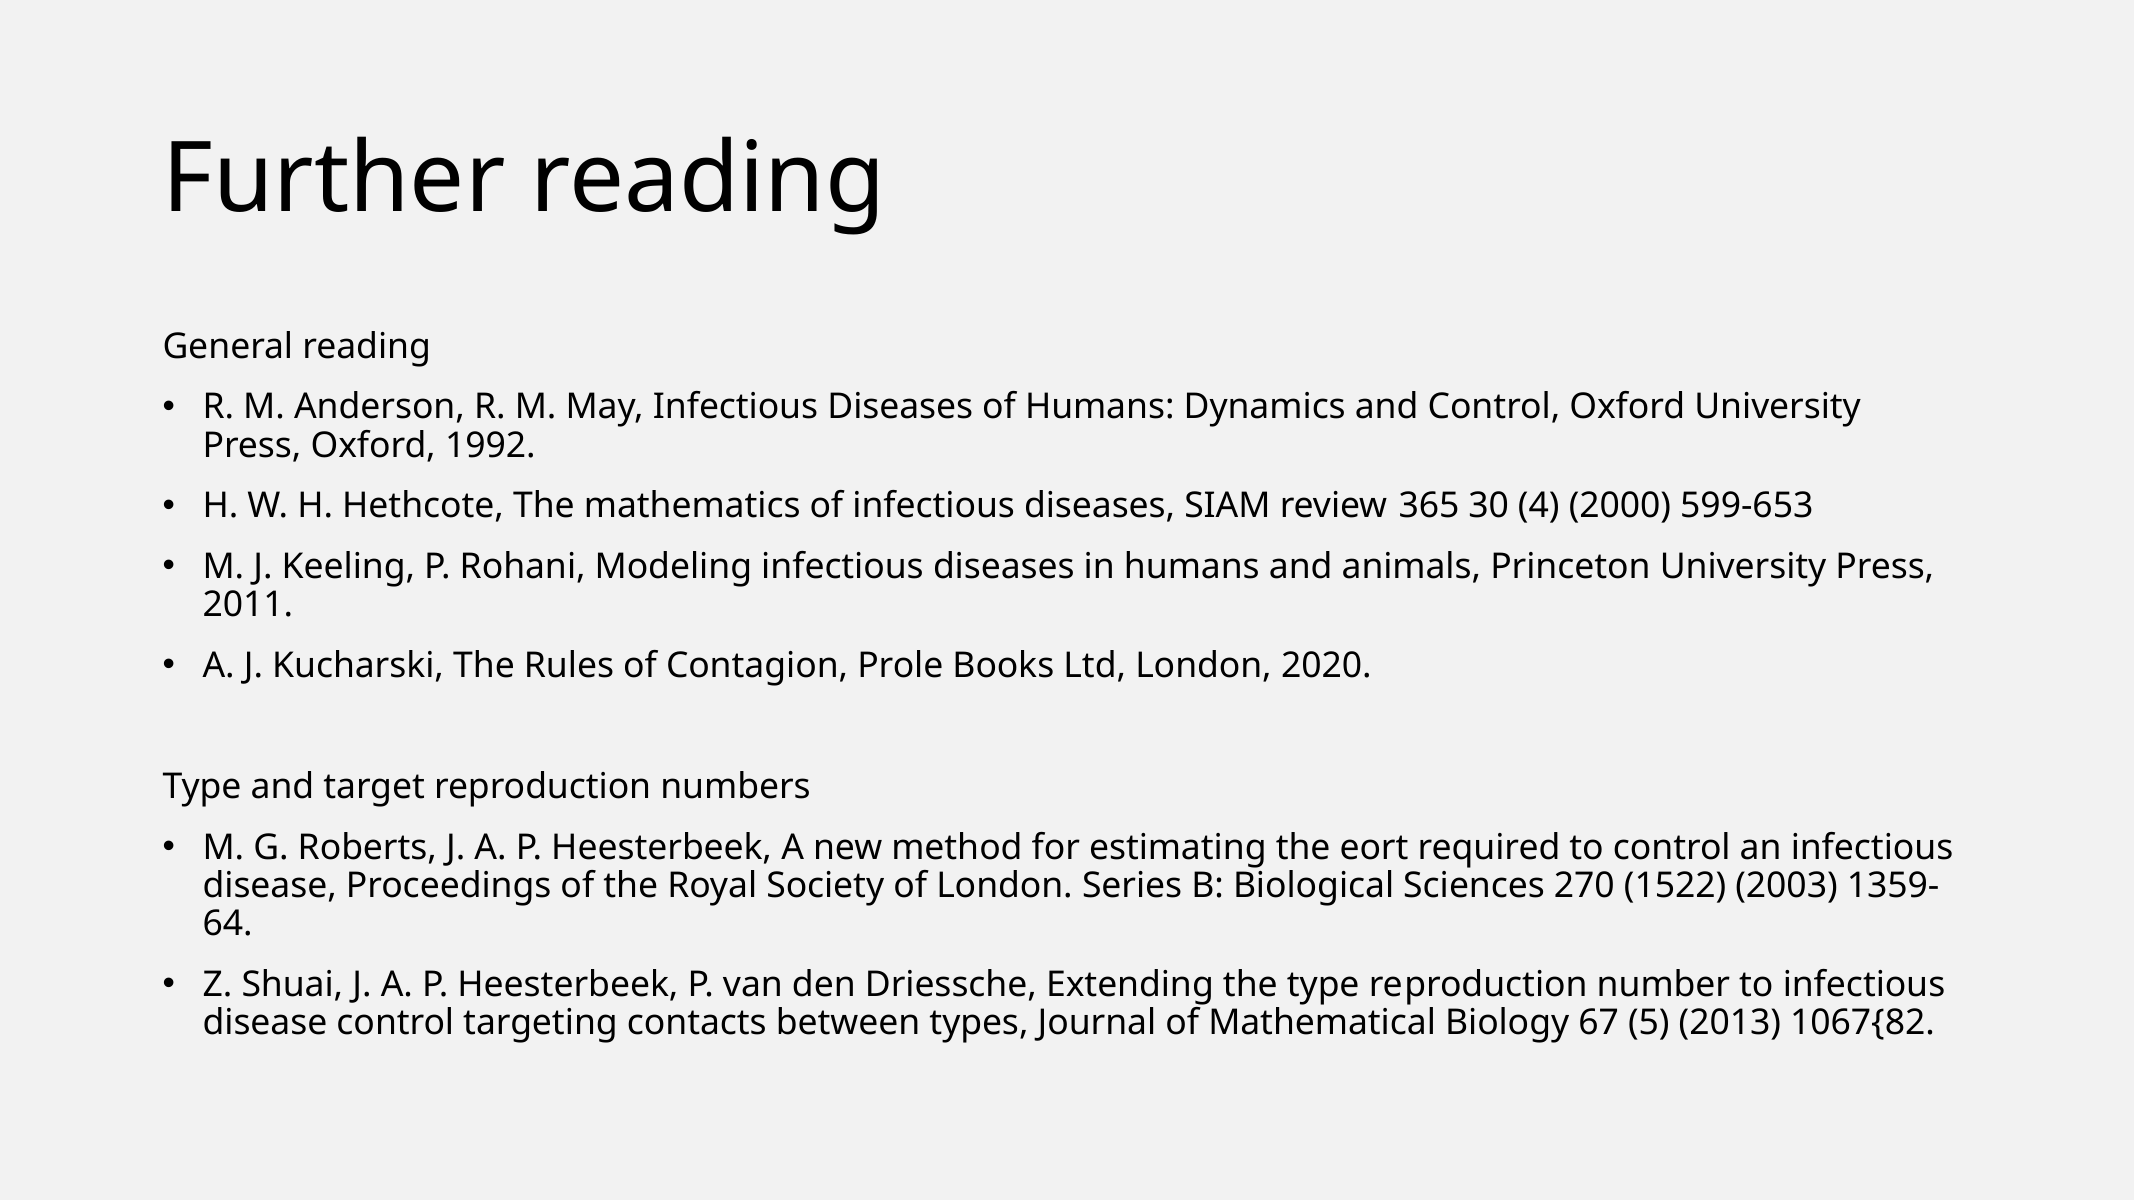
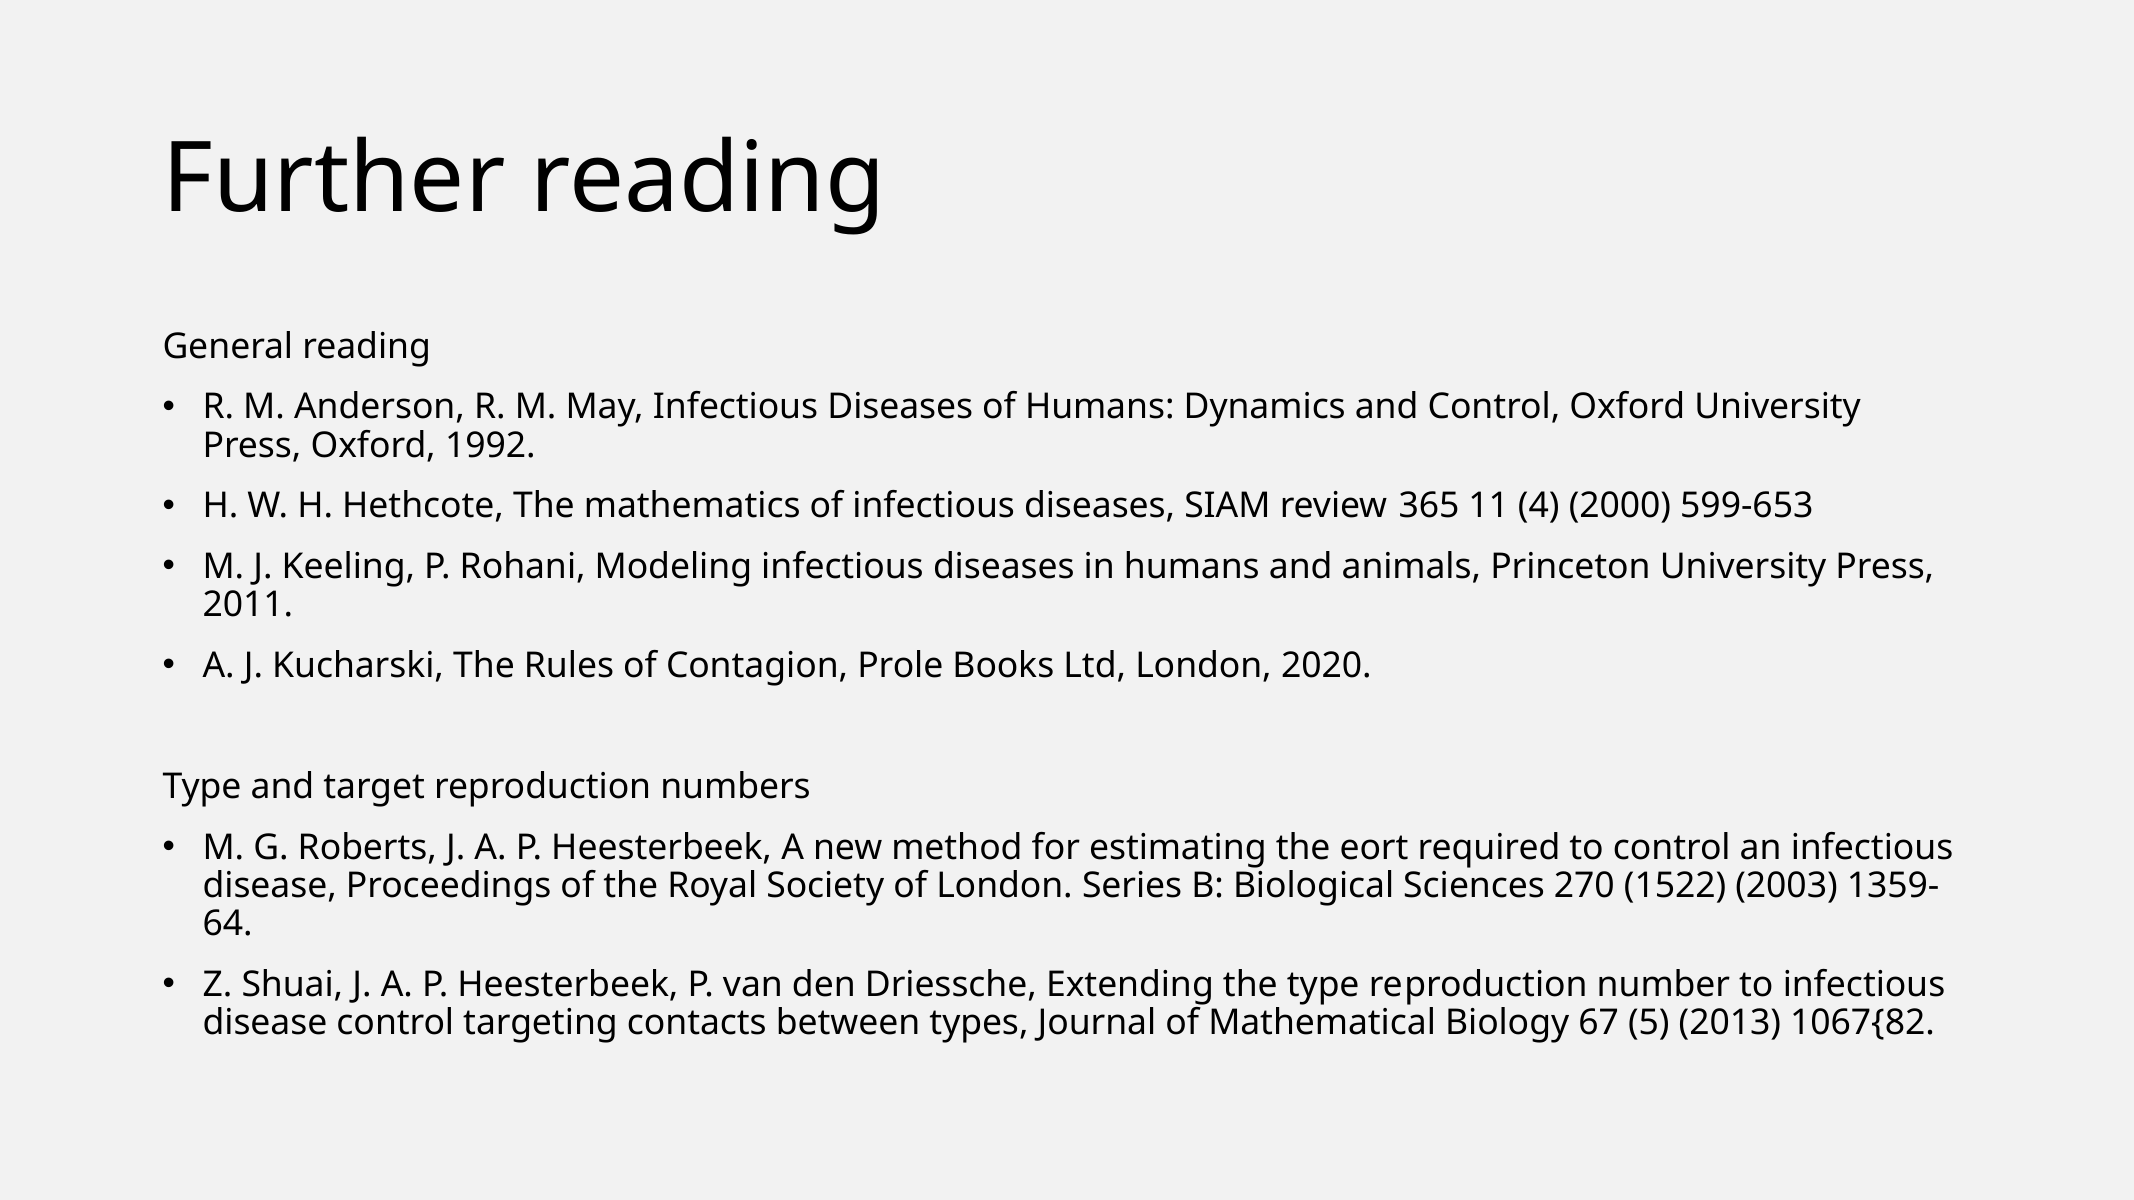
30: 30 -> 11
